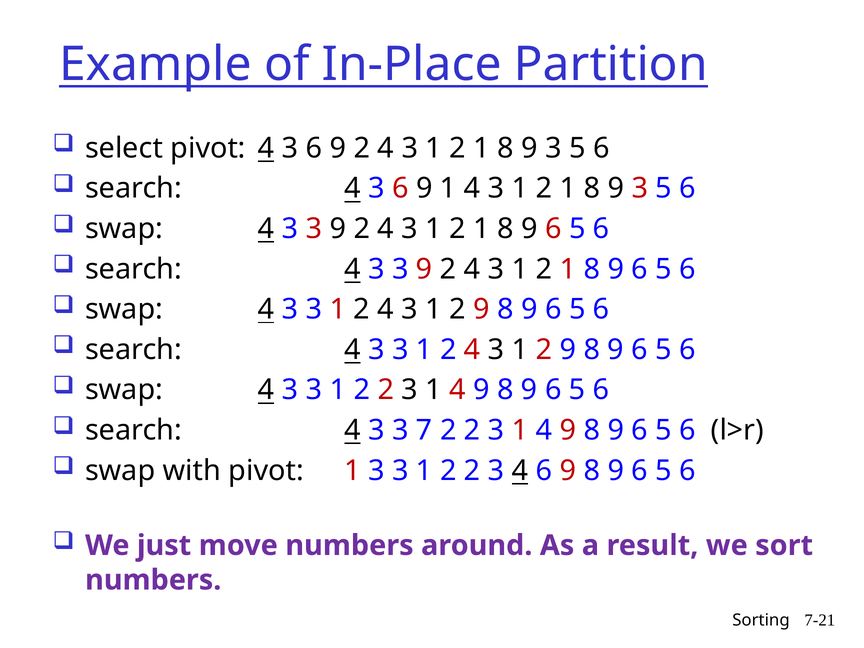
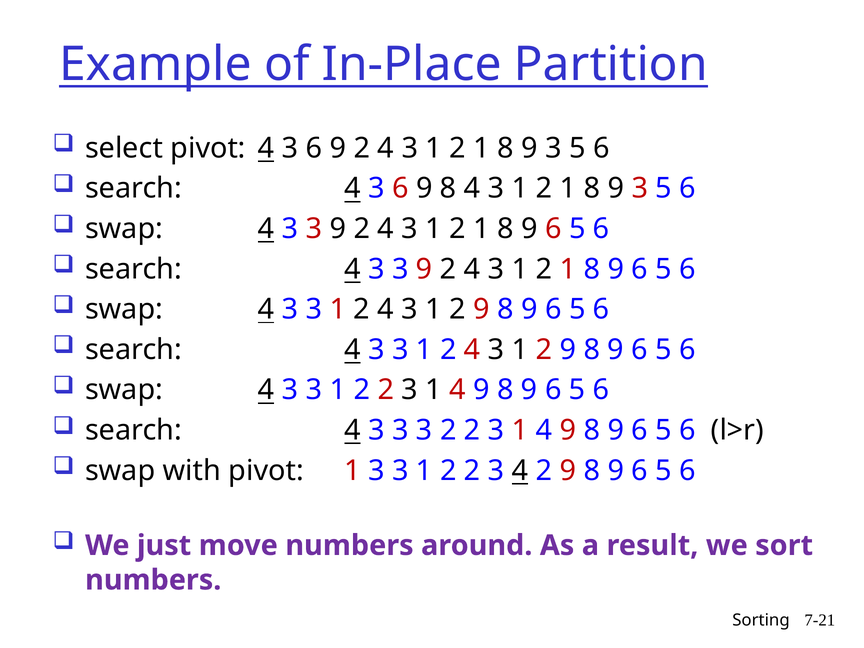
6 9 1: 1 -> 8
3 3 7: 7 -> 3
4 6: 6 -> 2
